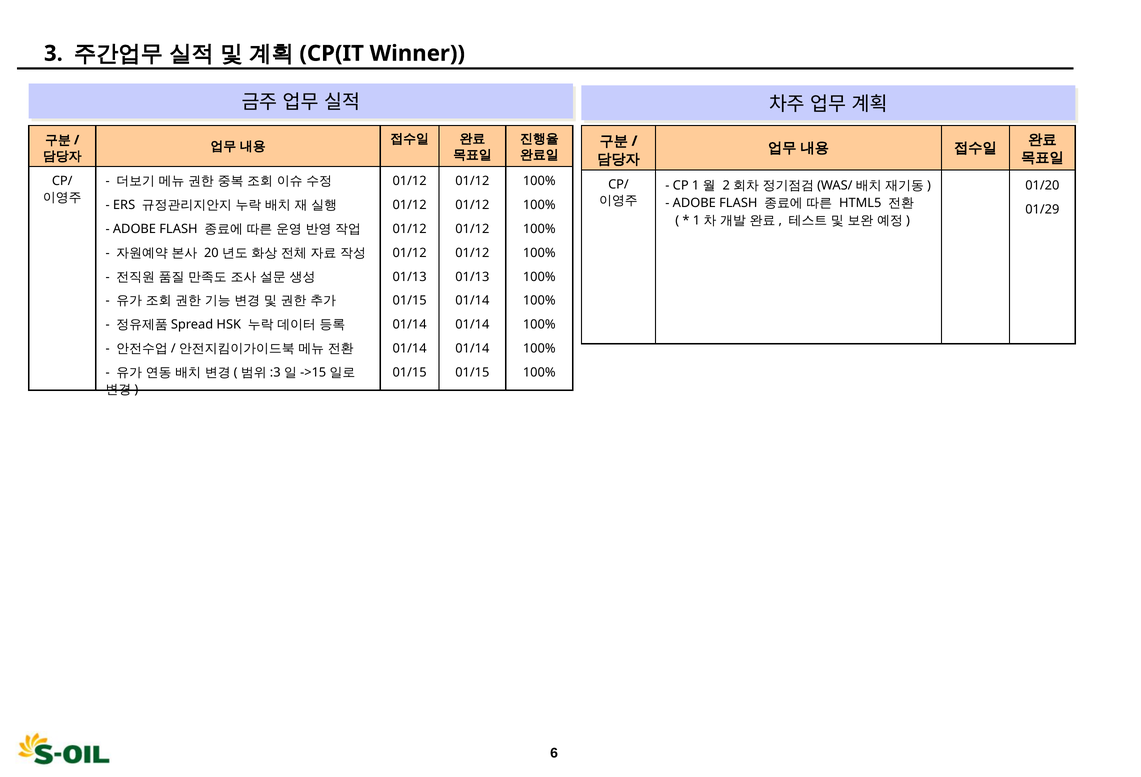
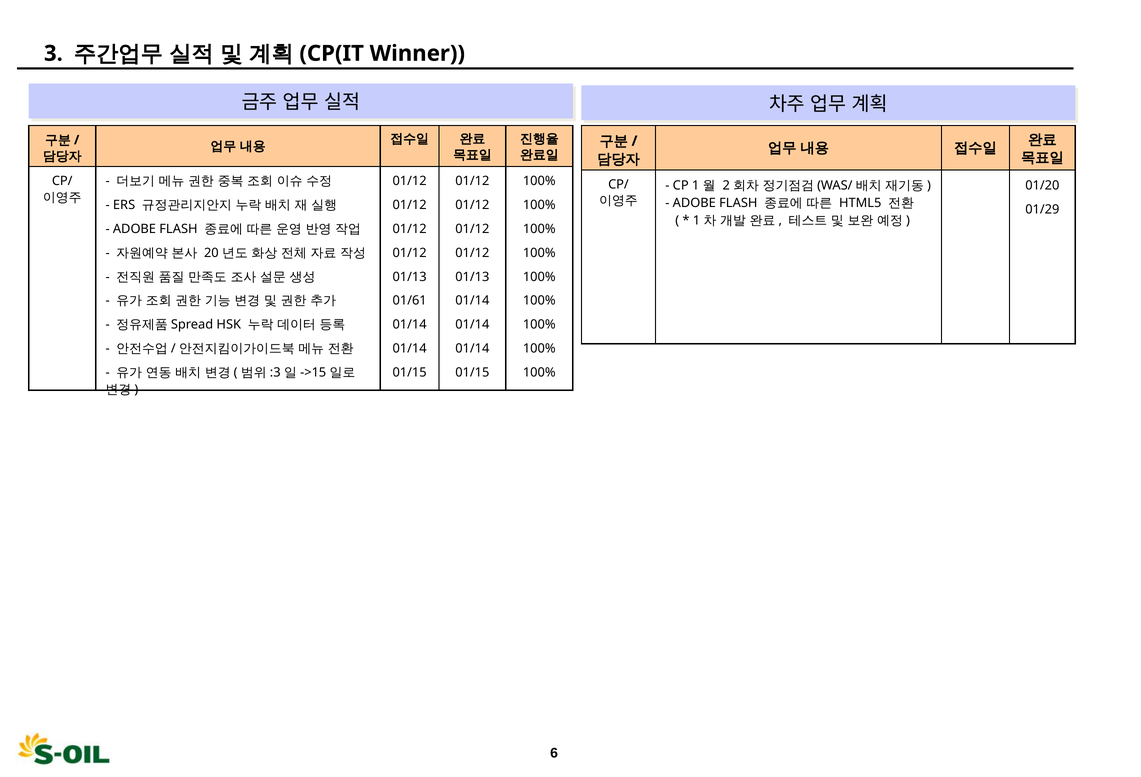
01/15 at (410, 301): 01/15 -> 01/61
